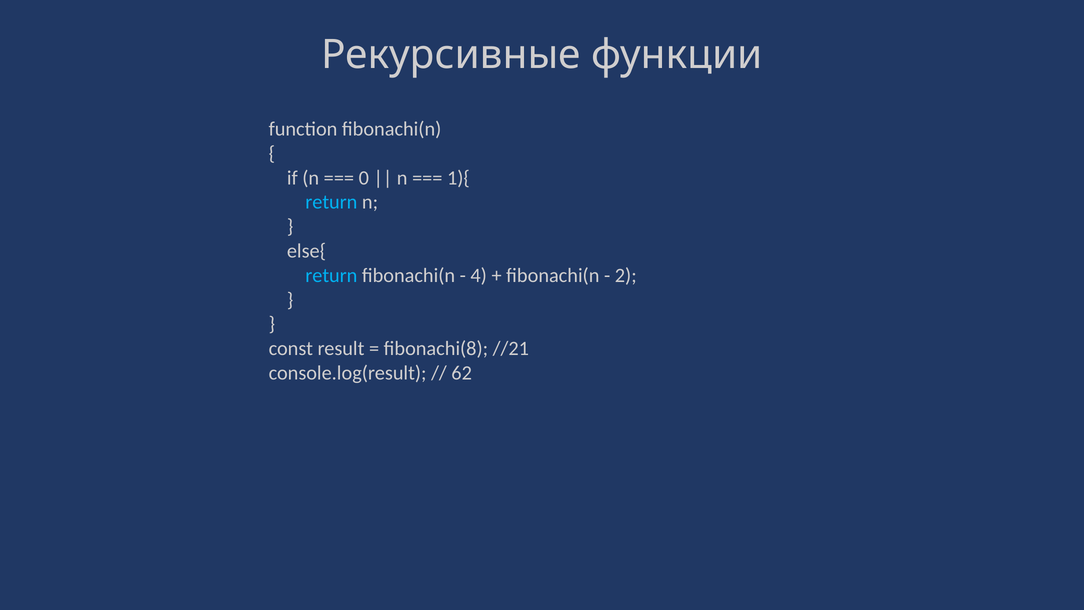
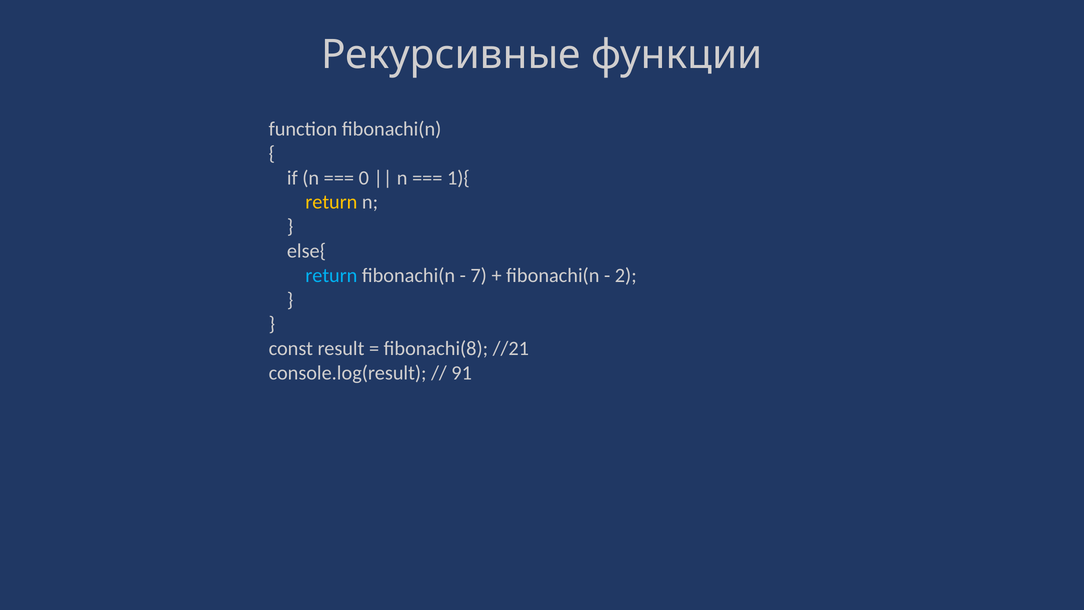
return at (331, 202) colour: light blue -> yellow
4: 4 -> 7
62: 62 -> 91
